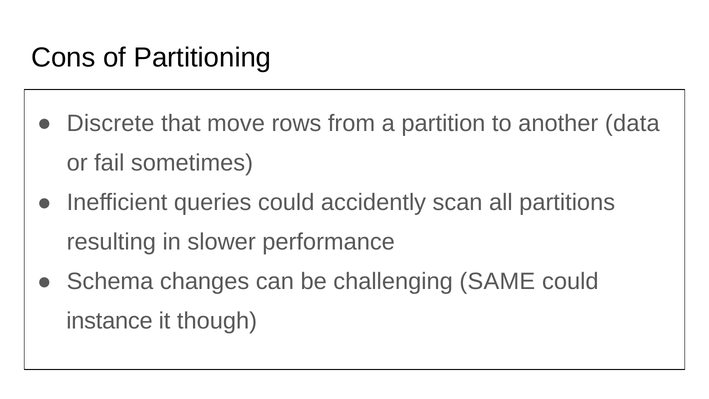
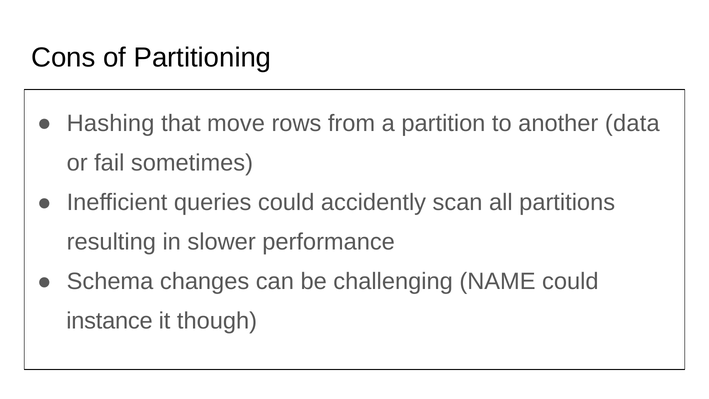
Discrete: Discrete -> Hashing
SAME: SAME -> NAME
